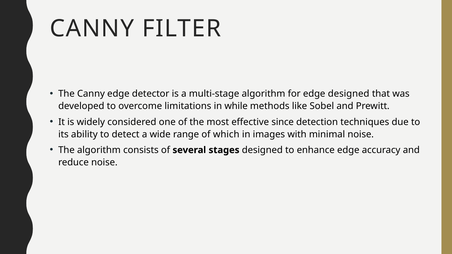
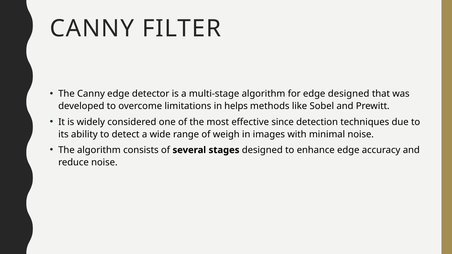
while: while -> helps
which: which -> weigh
